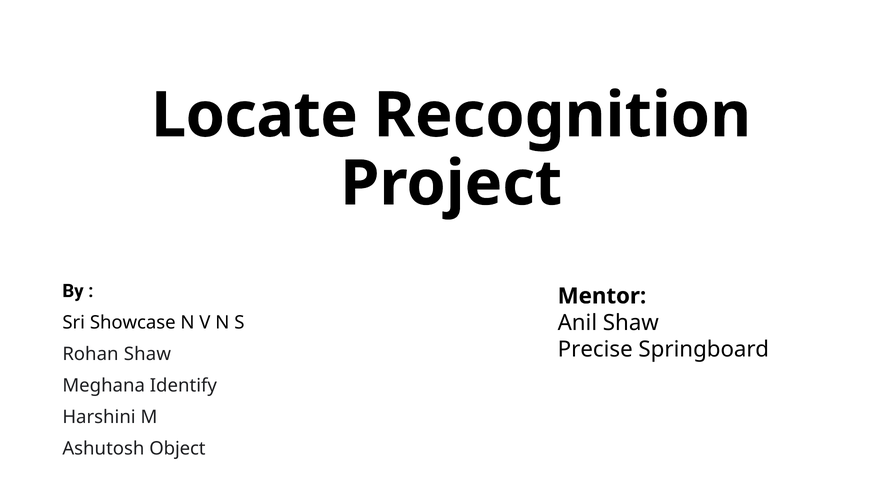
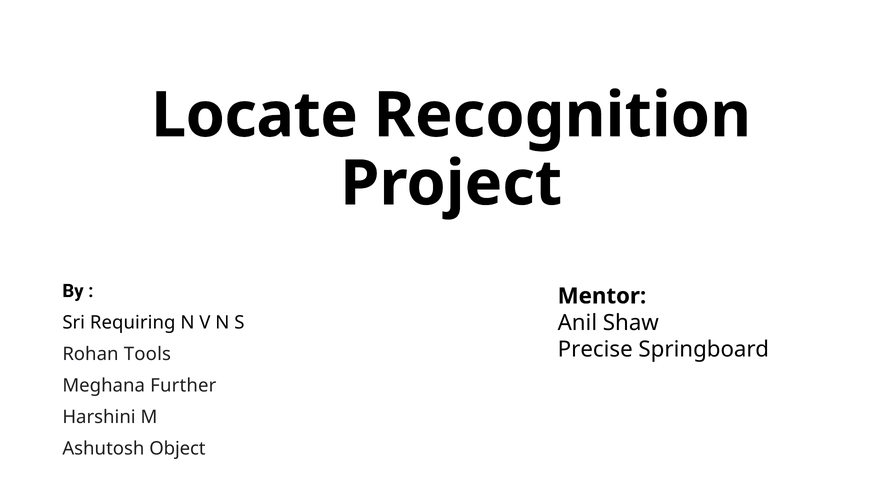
Showcase: Showcase -> Requiring
Rohan Shaw: Shaw -> Tools
Identify: Identify -> Further
